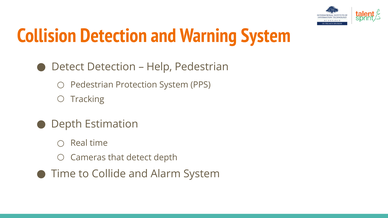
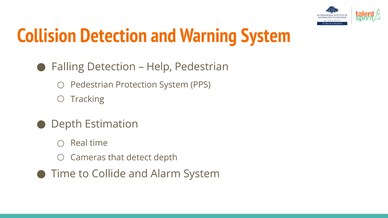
Detect at (68, 67): Detect -> Falling
